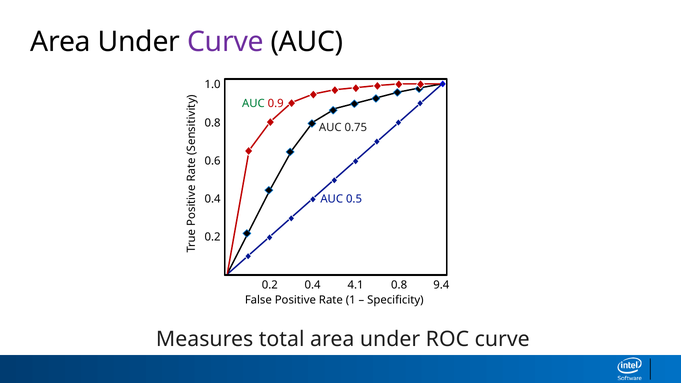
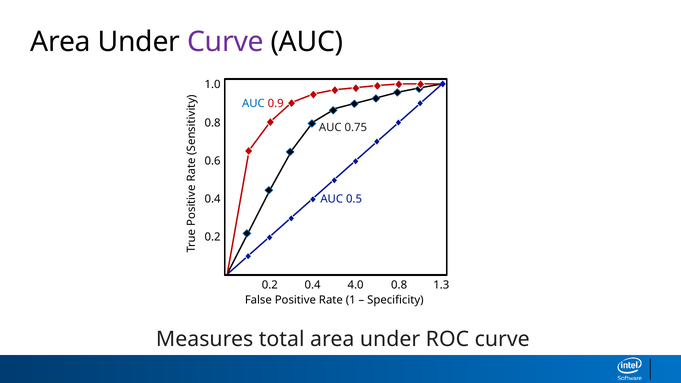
AUC at (253, 104) colour: green -> blue
4.1: 4.1 -> 4.0
9.4: 9.4 -> 1.3
